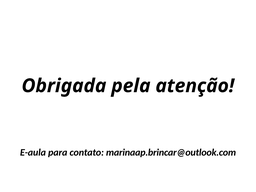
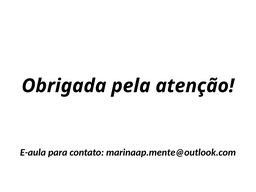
marinaap.brincar@outlook.com: marinaap.brincar@outlook.com -> marinaap.mente@outlook.com
